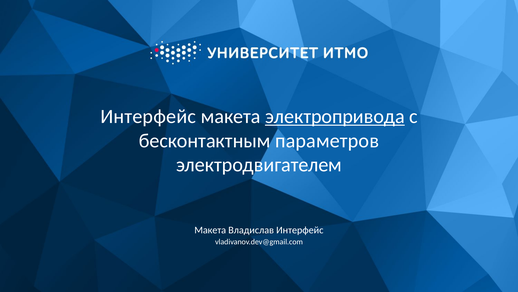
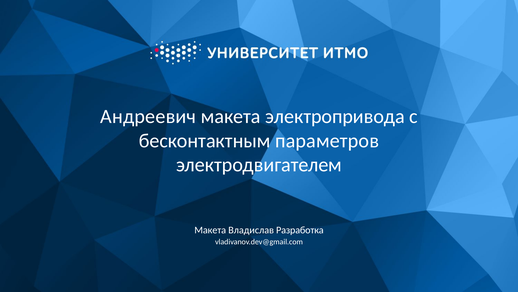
Интерфейс at (148, 116): Интерфейс -> Андреевич
электропривода underline: present -> none
Владислав Интерфейс: Интерфейс -> Разработка
